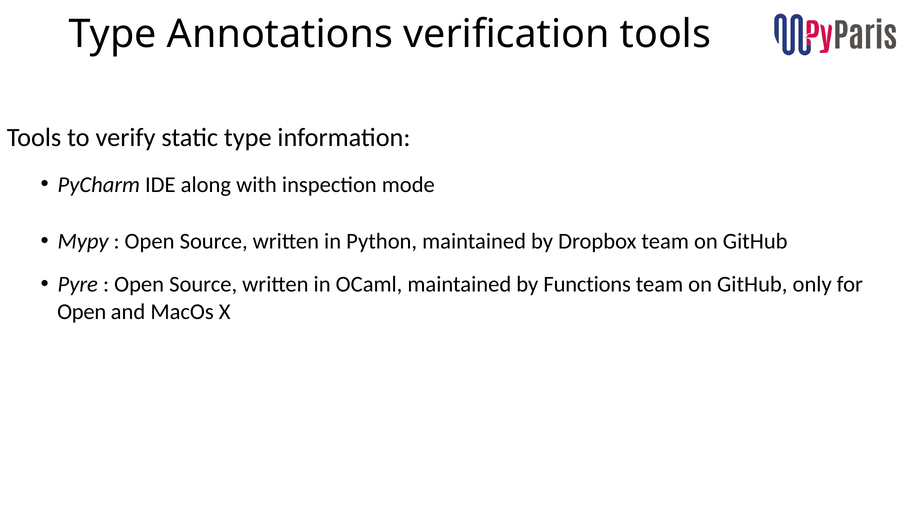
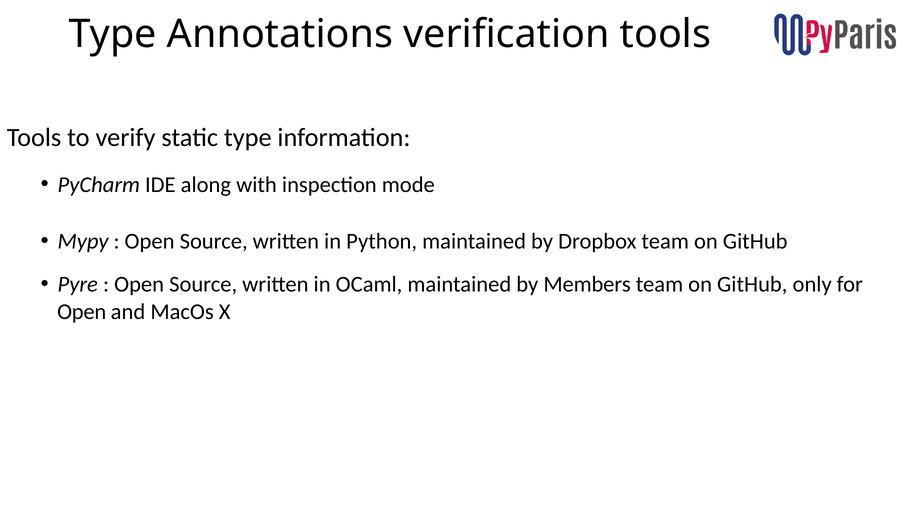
Functions: Functions -> Members
